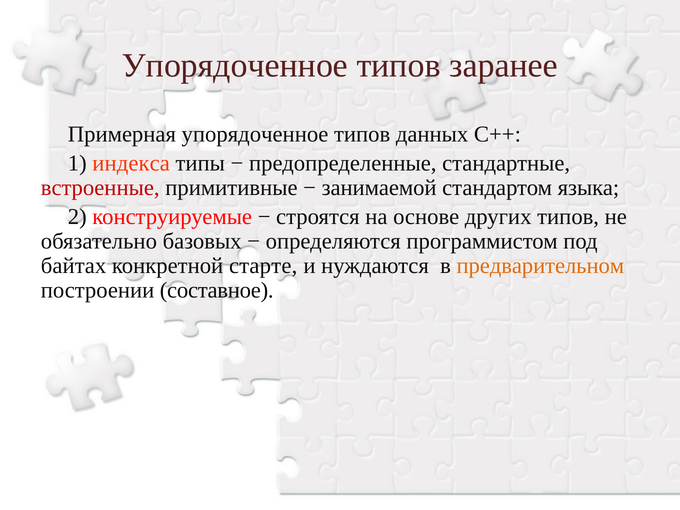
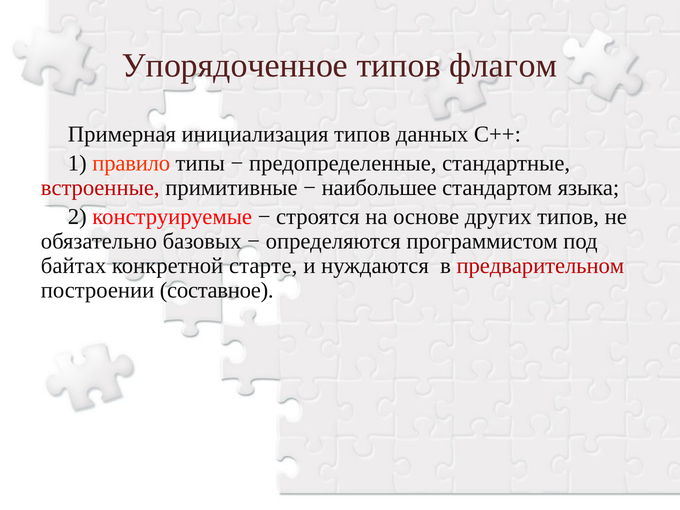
заранее: заранее -> флагом
Примерная упорядоченное: упорядоченное -> инициализация
индекса: индекса -> правило
занимаемой: занимаемой -> наибольшее
предварительном colour: orange -> red
